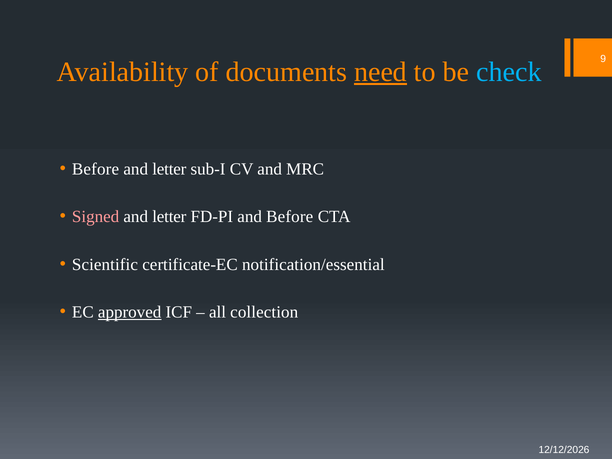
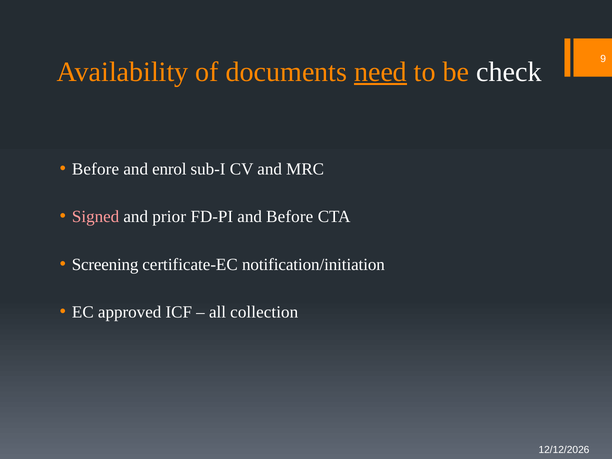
check colour: light blue -> white
letter at (169, 169): letter -> enrol
letter at (169, 217): letter -> prior
Scientific: Scientific -> Screening
notification/essential: notification/essential -> notification/initiation
approved underline: present -> none
